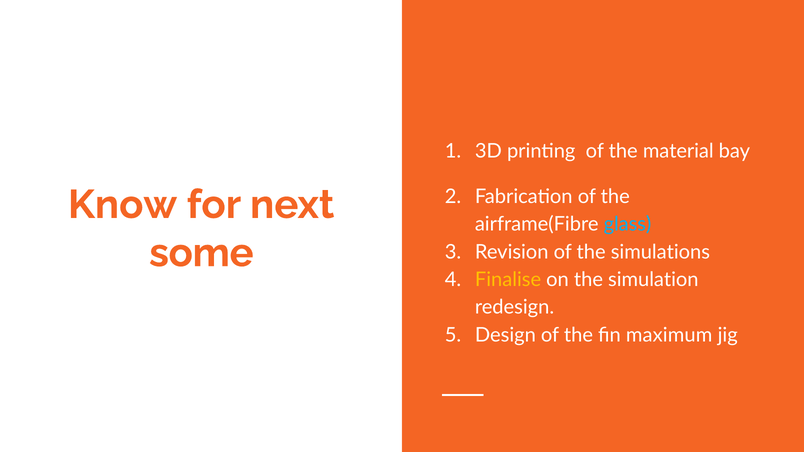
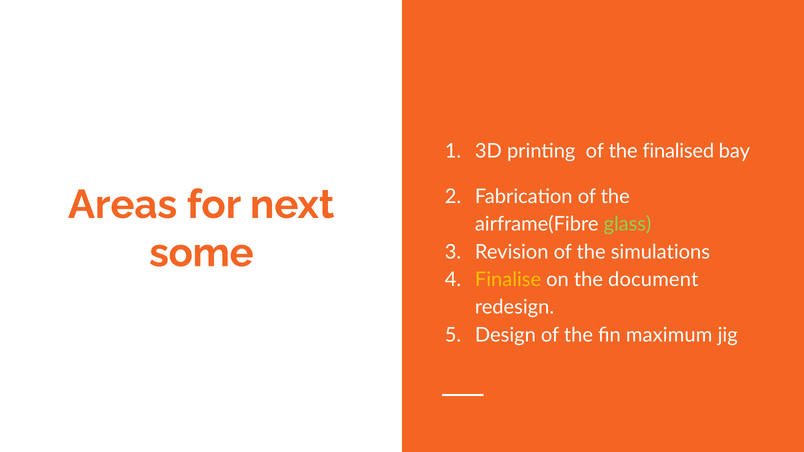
material: material -> finalised
Know: Know -> Areas
glass colour: light blue -> light green
simulation: simulation -> document
